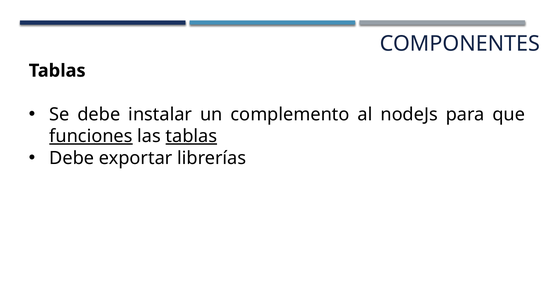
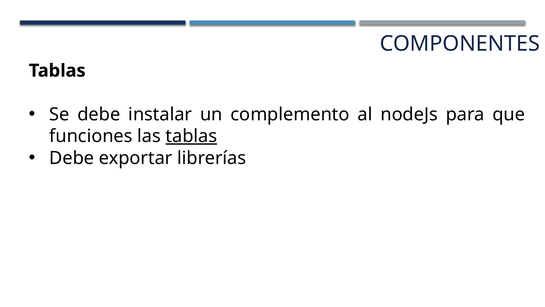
funciones underline: present -> none
